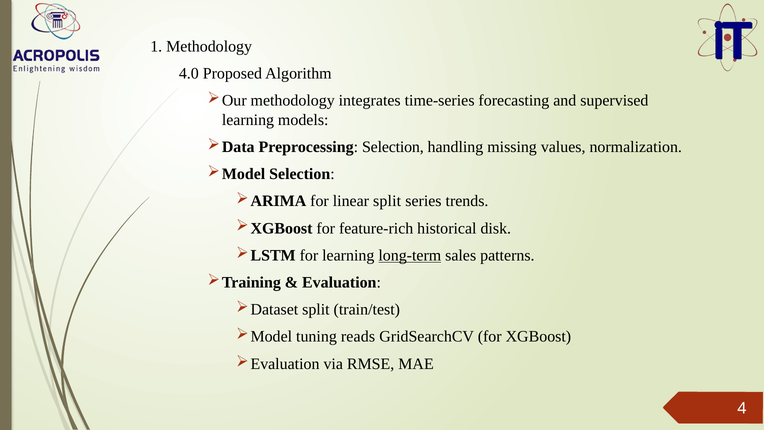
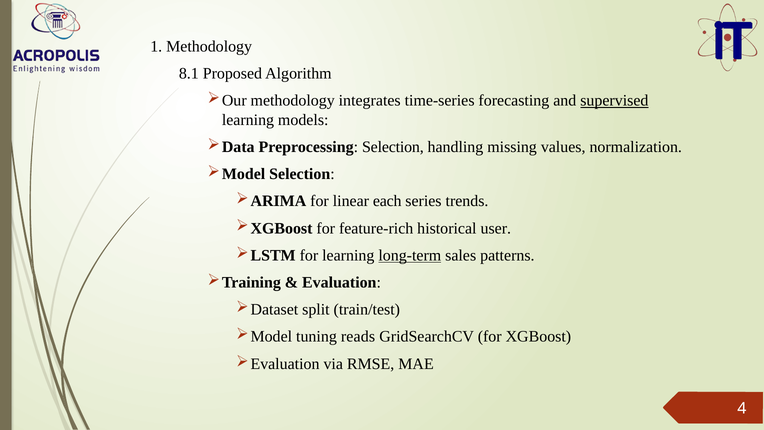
4.0: 4.0 -> 8.1
supervised underline: none -> present
linear split: split -> each
disk: disk -> user
